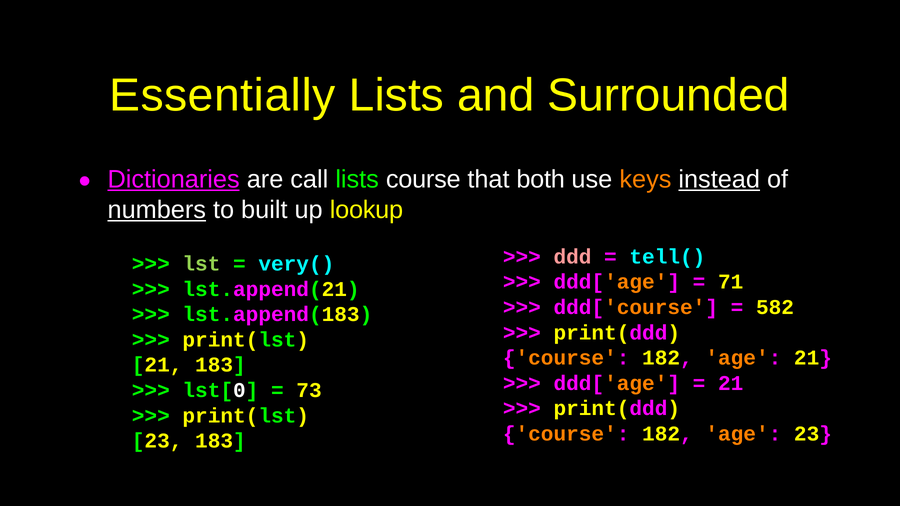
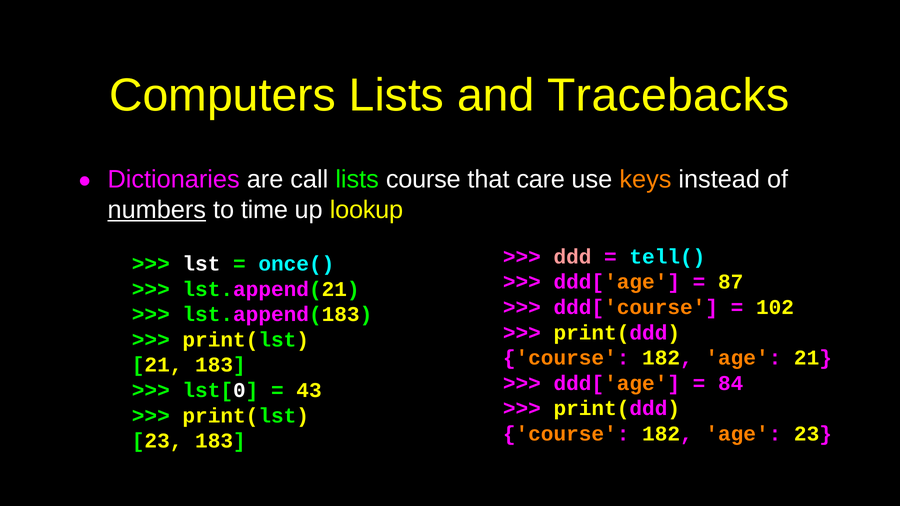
Essentially: Essentially -> Computers
Surrounded: Surrounded -> Tracebacks
Dictionaries underline: present -> none
both: both -> care
instead underline: present -> none
built: built -> time
lst colour: light green -> white
very(: very( -> once(
71: 71 -> 87
582: 582 -> 102
21 at (731, 383): 21 -> 84
73: 73 -> 43
